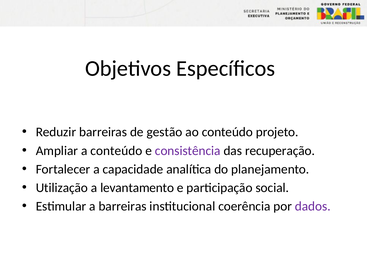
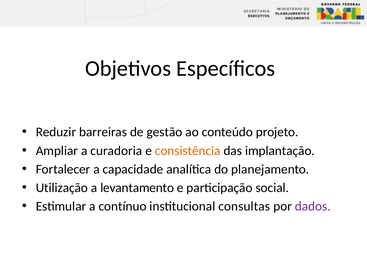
a conteúdo: conteúdo -> curadoria
consistência colour: purple -> orange
recuperação: recuperação -> implantação
a barreiras: barreiras -> contínuo
coerência: coerência -> consultas
